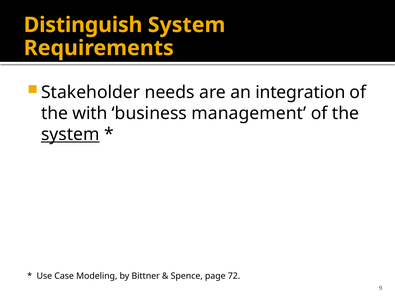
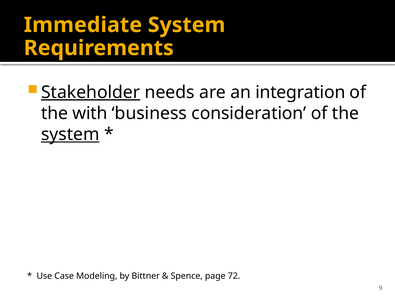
Distinguish: Distinguish -> Immediate
Stakeholder underline: none -> present
management: management -> consideration
